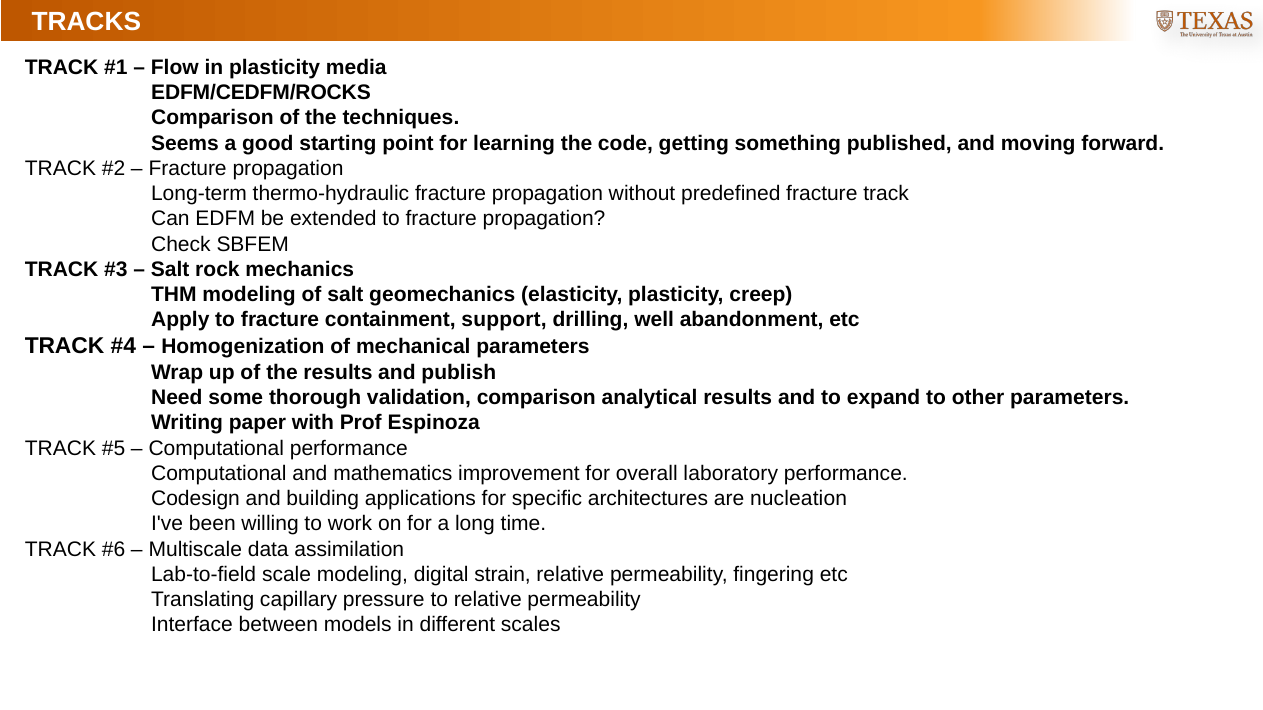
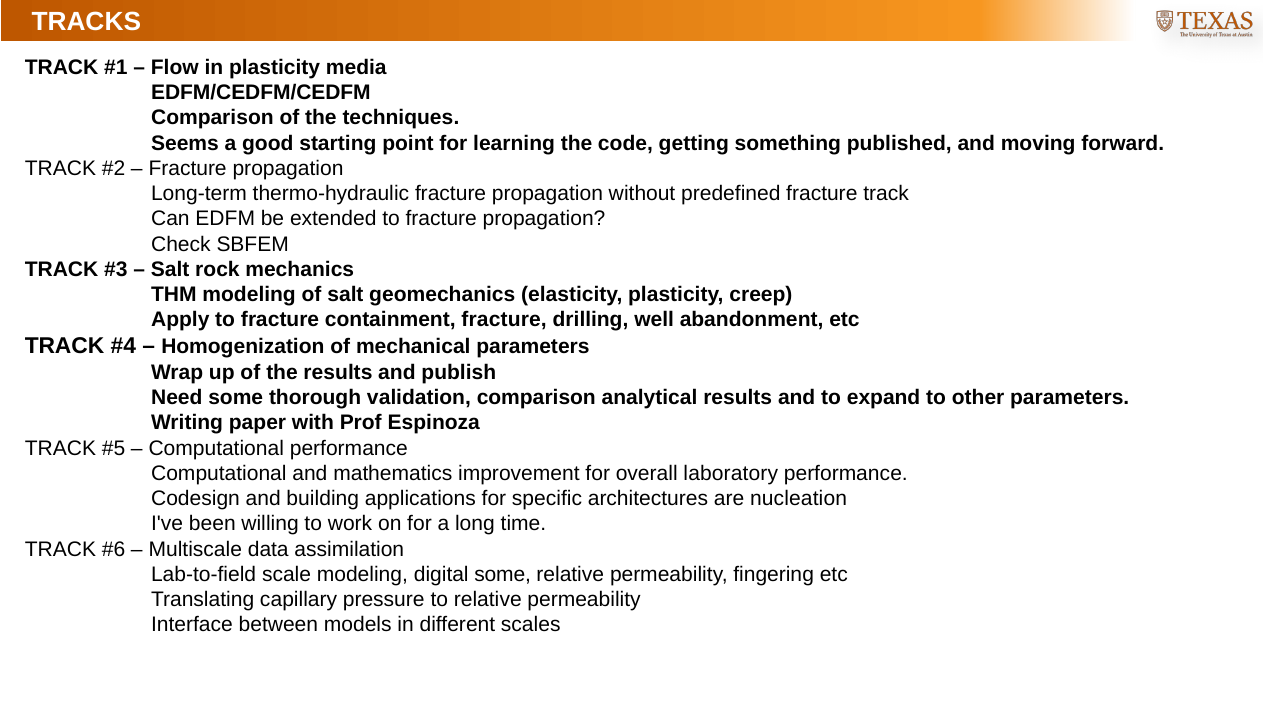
EDFM/CEDFM/ROCKS: EDFM/CEDFM/ROCKS -> EDFM/CEDFM/CEDFM
containment support: support -> fracture
digital strain: strain -> some
